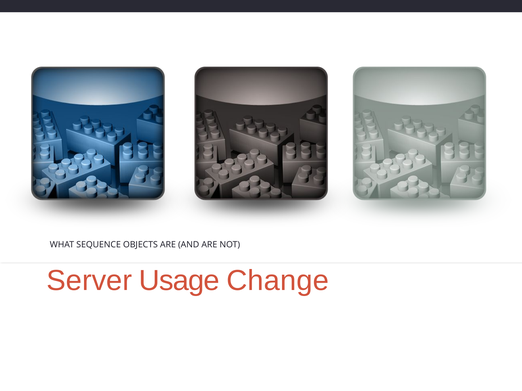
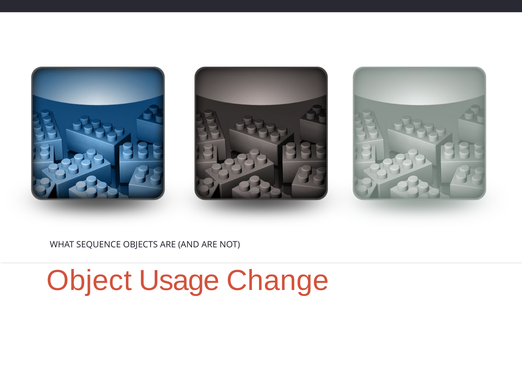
Server: Server -> Object
